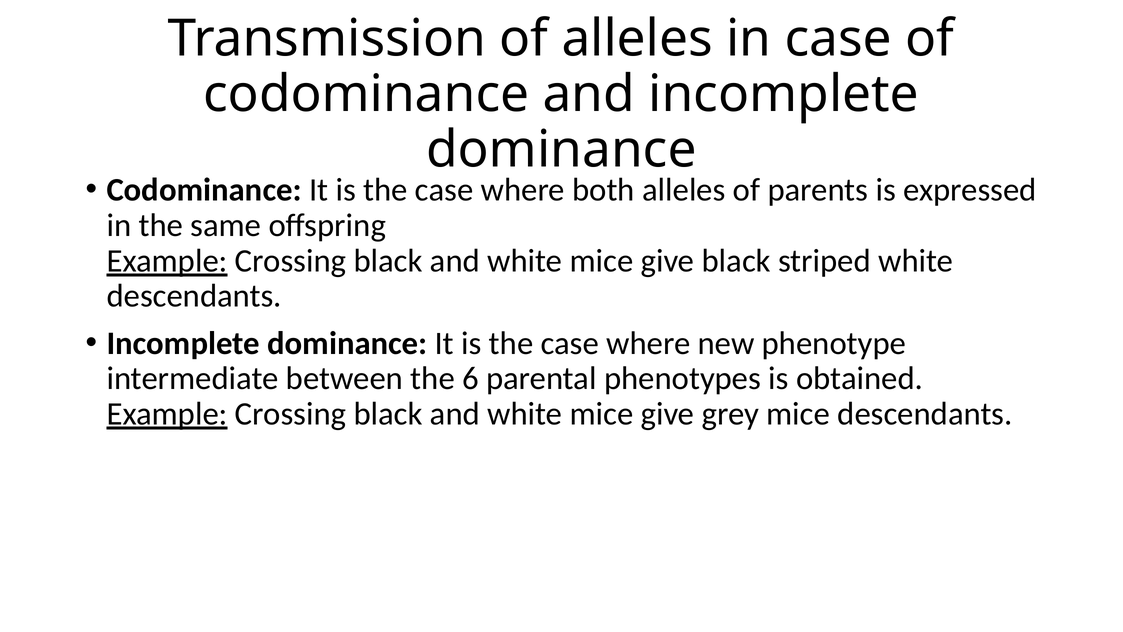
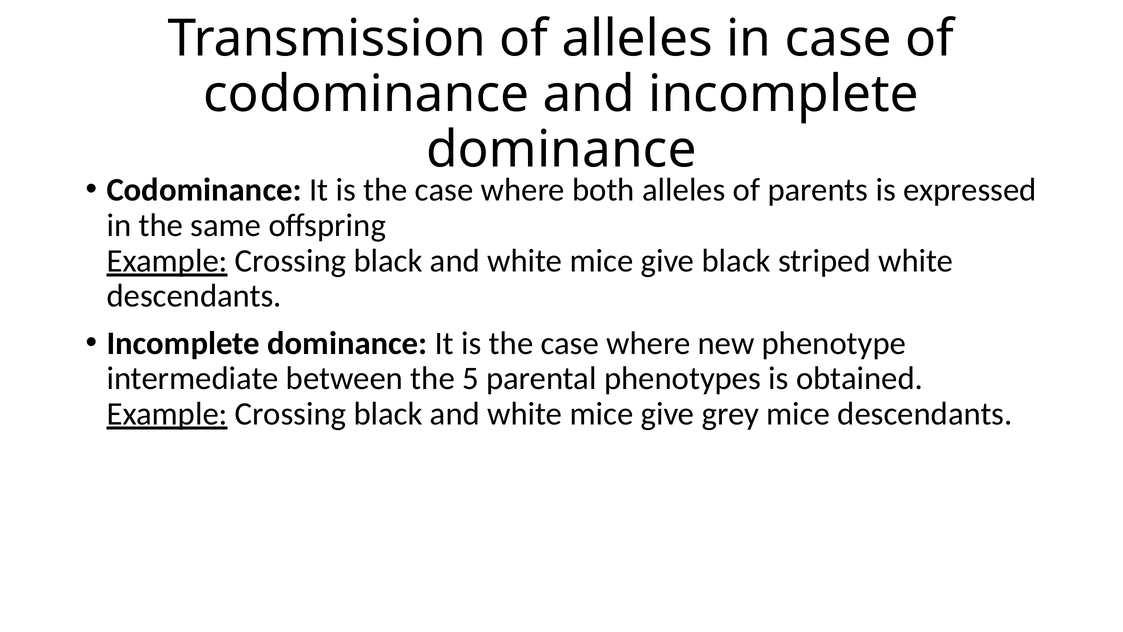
6: 6 -> 5
